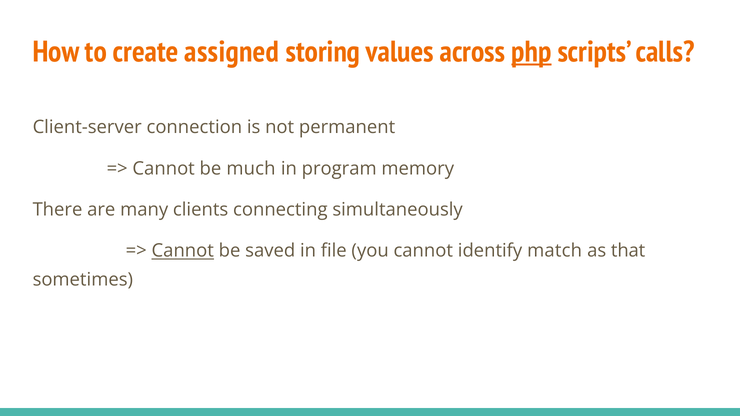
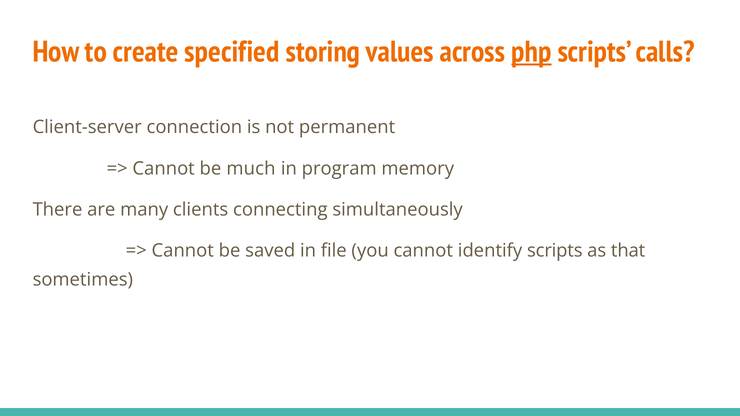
assigned: assigned -> specified
Cannot at (183, 251) underline: present -> none
identify match: match -> scripts
